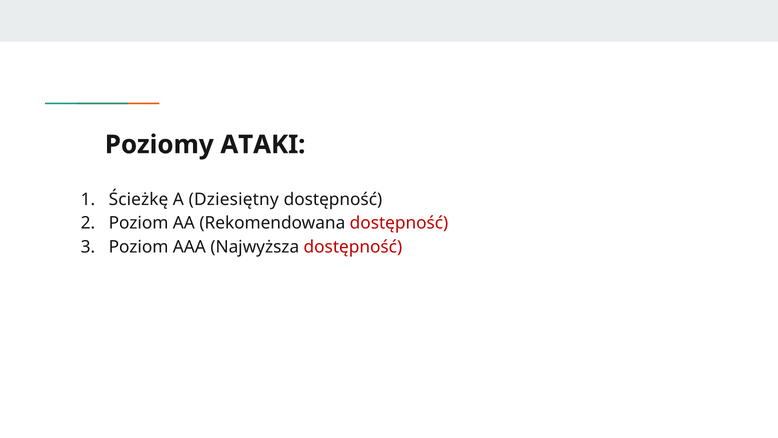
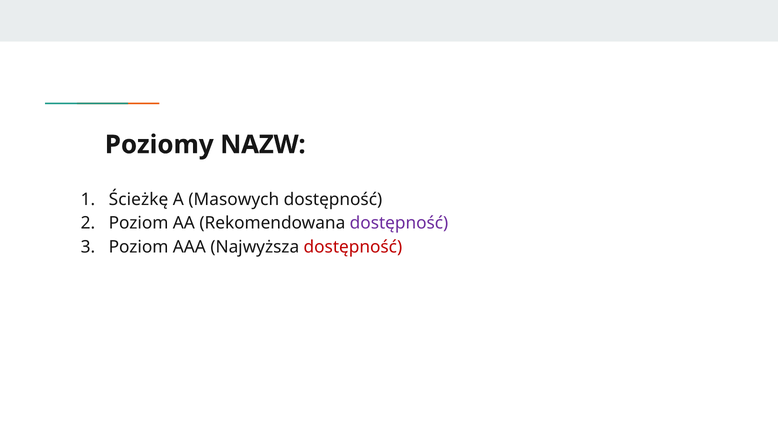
ATAKI: ATAKI -> NAZW
Dziesiętny: Dziesiętny -> Masowych
dostępność at (399, 223) colour: red -> purple
